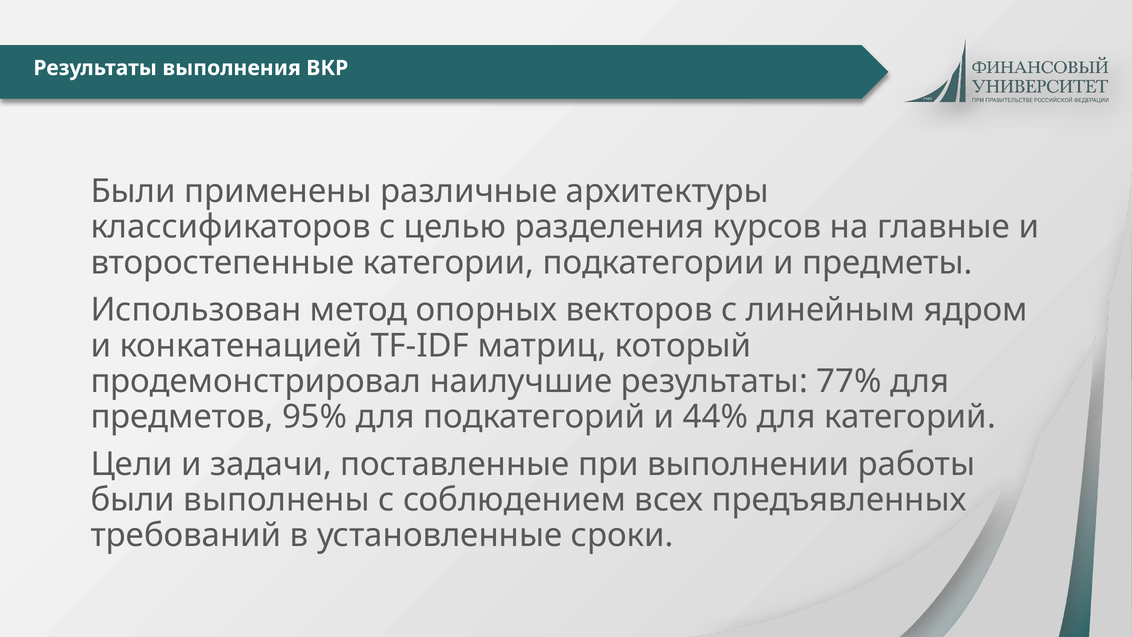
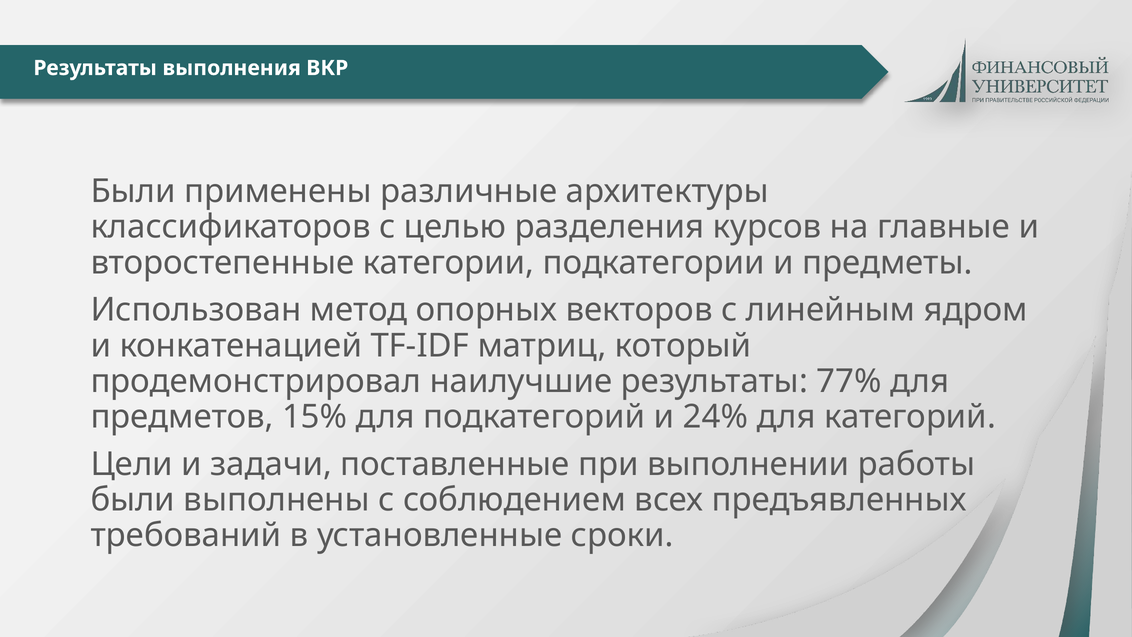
95%: 95% -> 15%
44%: 44% -> 24%
